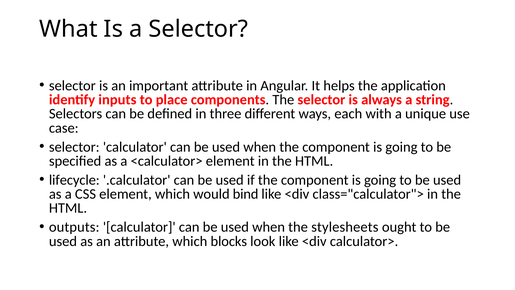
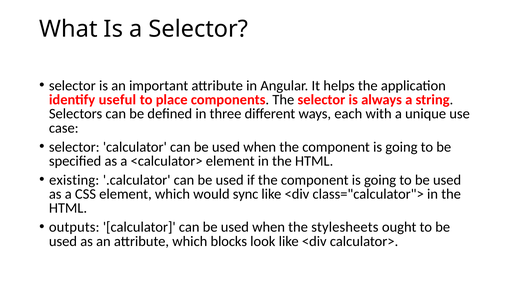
inputs: inputs -> useful
lifecycle: lifecycle -> existing
bind: bind -> sync
